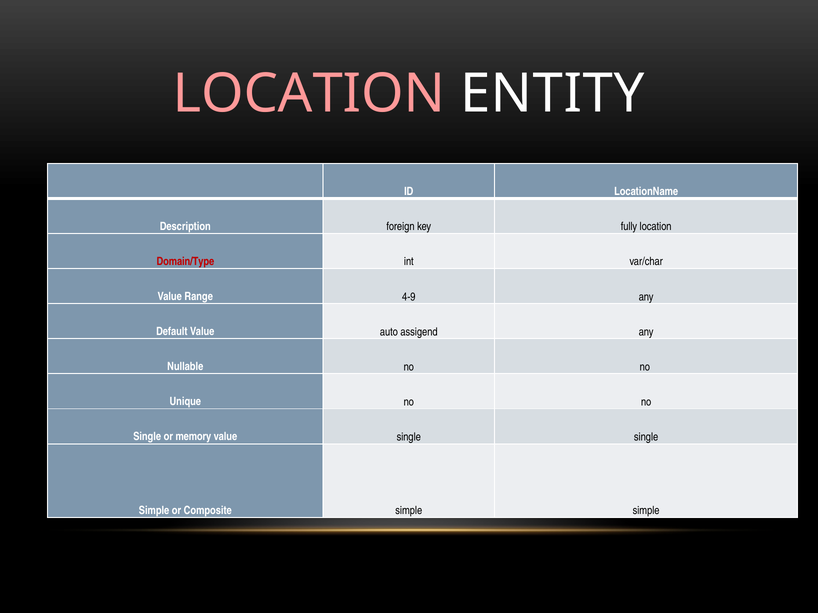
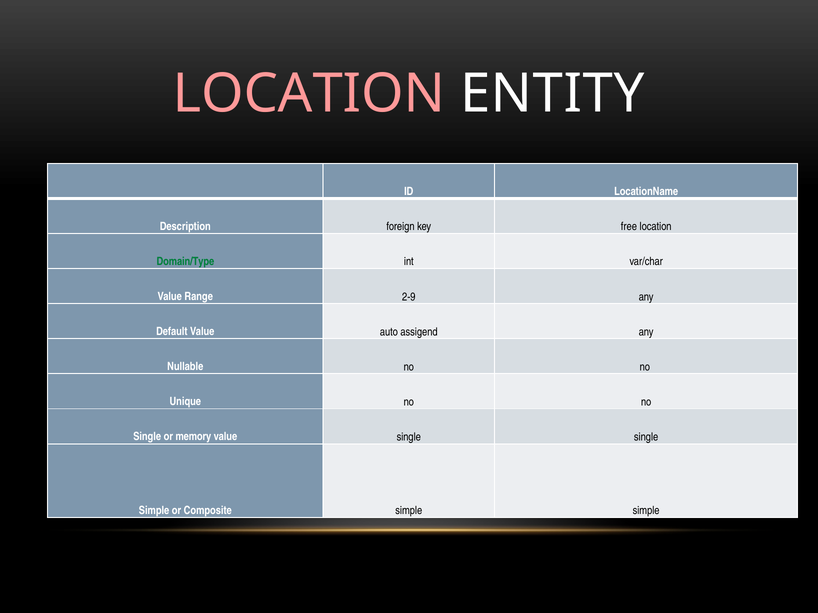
fully: fully -> free
Domain/Type colour: red -> green
4-9: 4-9 -> 2-9
